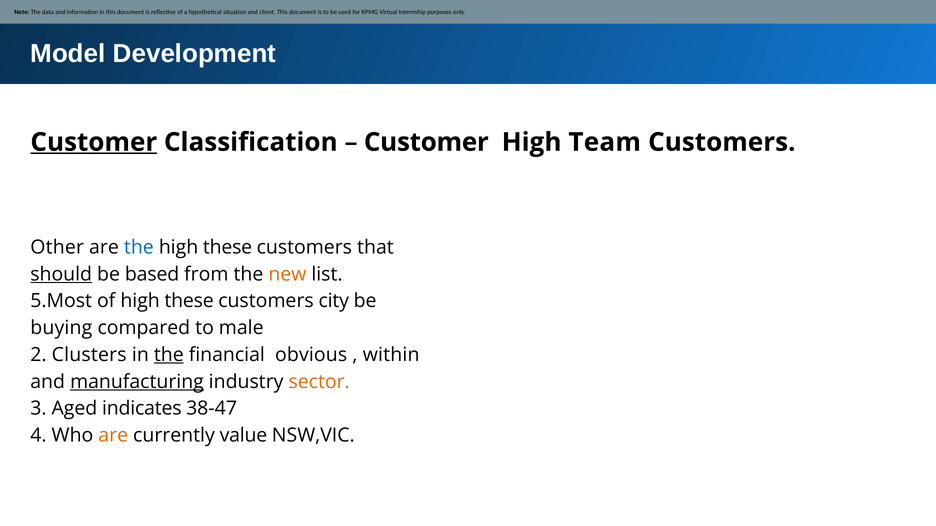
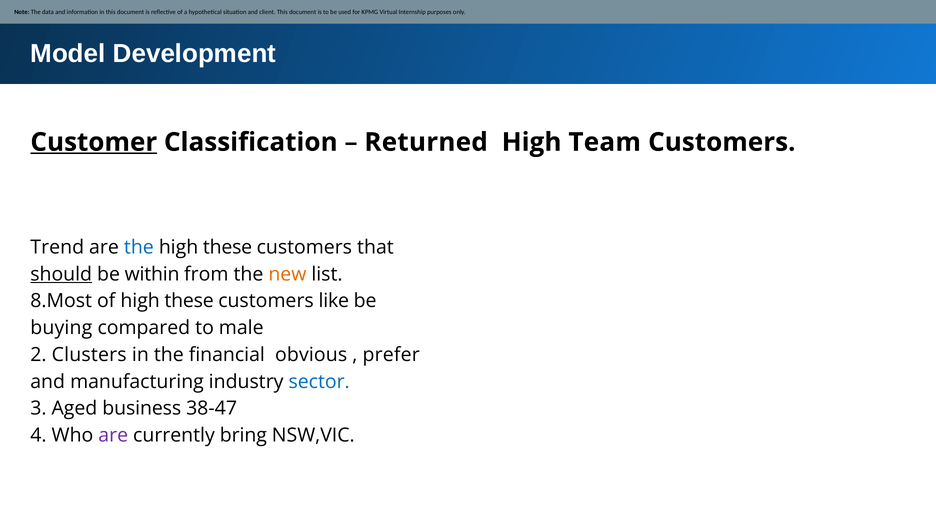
Customer at (426, 142): Customer -> Returned
Other: Other -> Trend
based: based -> within
5.Most: 5.Most -> 8.Most
city: city -> like
the at (169, 355) underline: present -> none
within: within -> prefer
manufacturing underline: present -> none
sector colour: orange -> blue
indicates: indicates -> business
are at (113, 436) colour: orange -> purple
value: value -> bring
